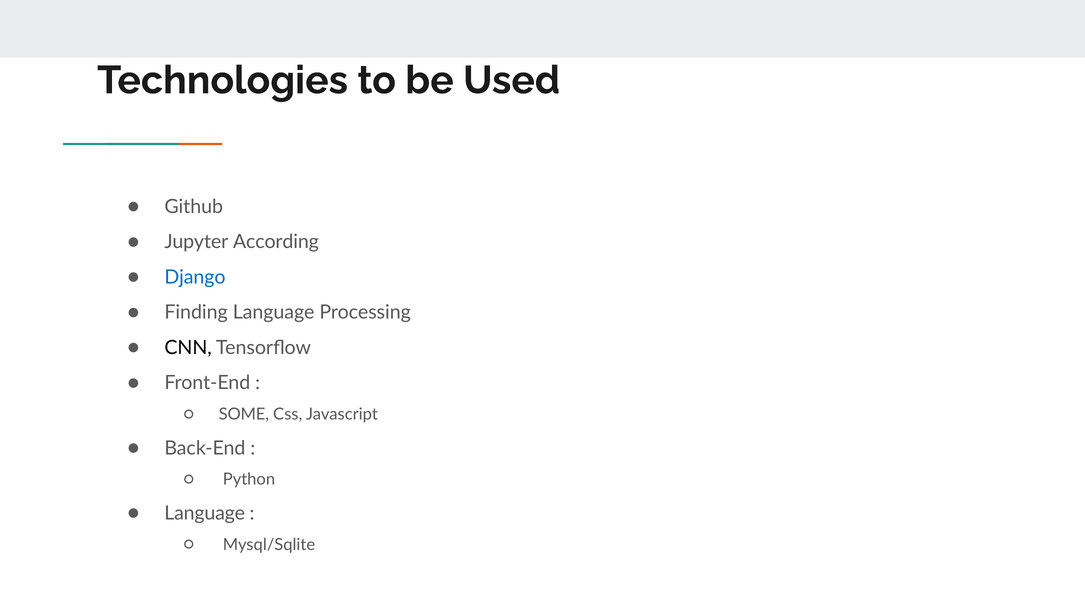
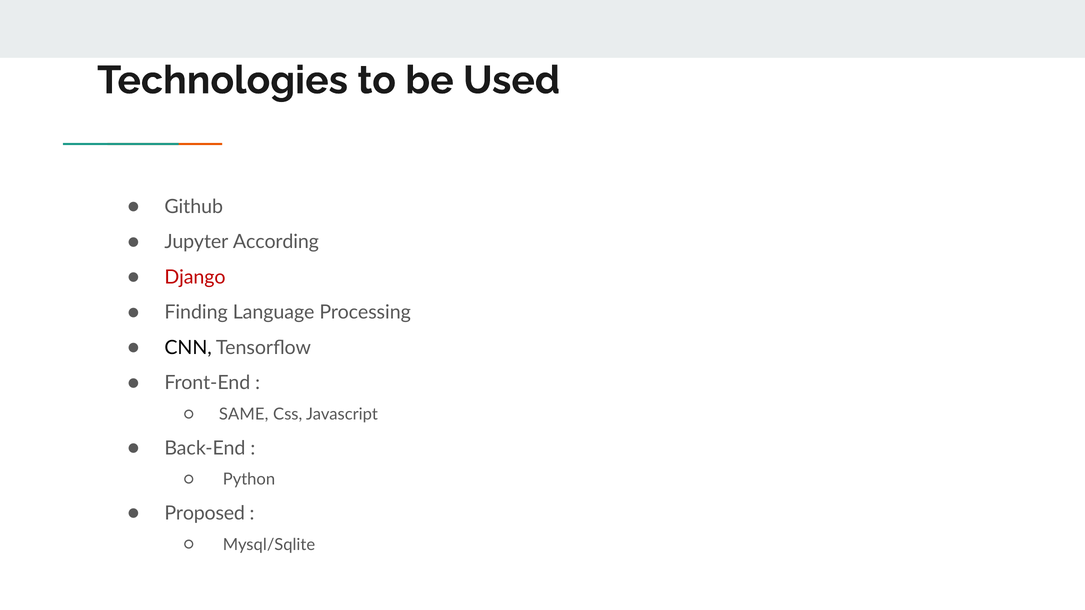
Django colour: blue -> red
SOME: SOME -> SAME
Language at (205, 513): Language -> Proposed
